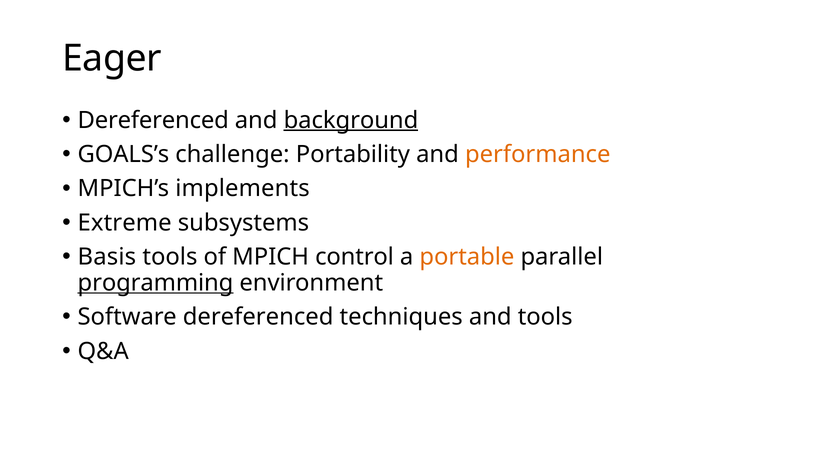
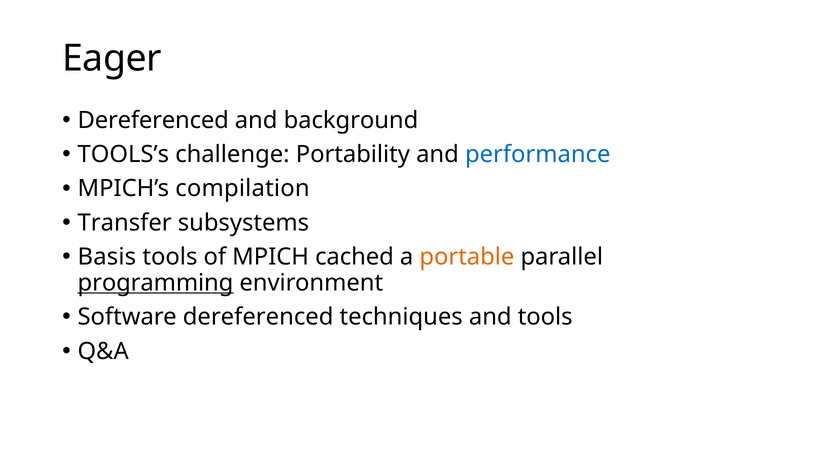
background underline: present -> none
GOALS’s: GOALS’s -> TOOLS’s
performance colour: orange -> blue
implements: implements -> compilation
Extreme: Extreme -> Transfer
control: control -> cached
